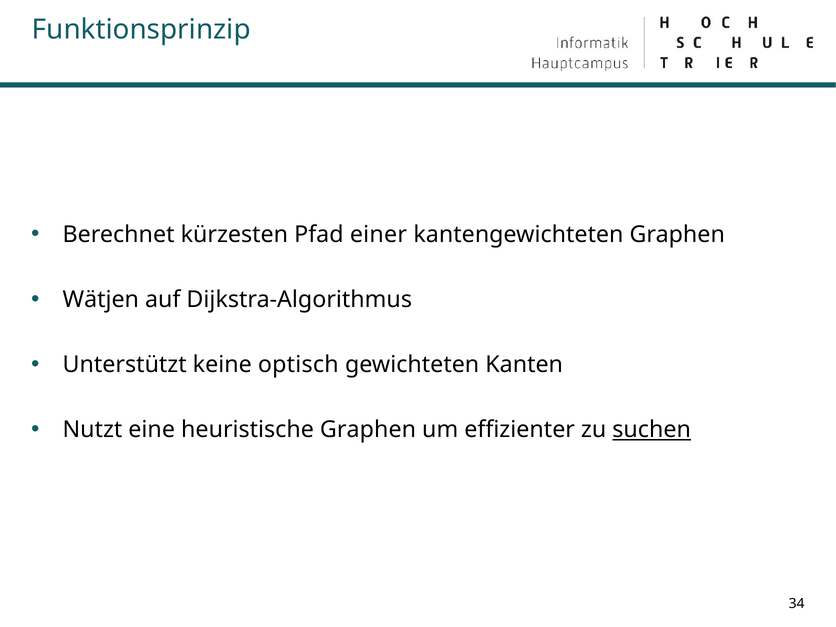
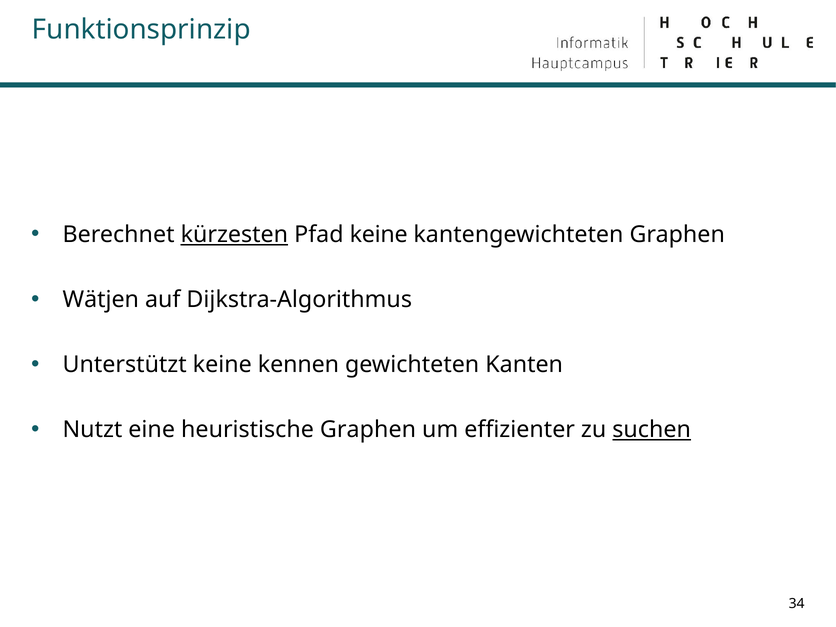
kürzesten underline: none -> present
Pfad einer: einer -> keine
optisch: optisch -> kennen
